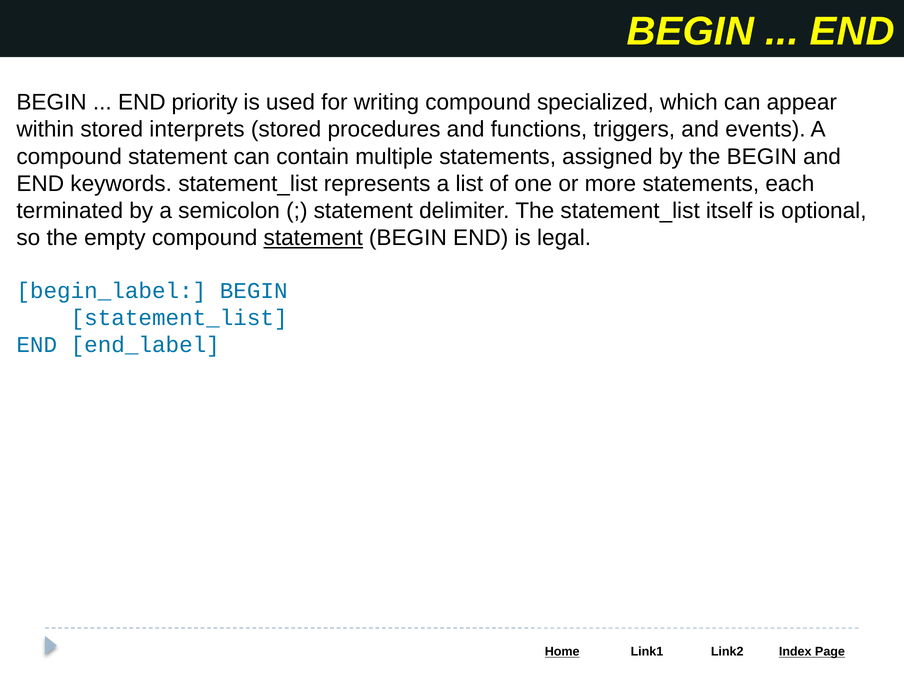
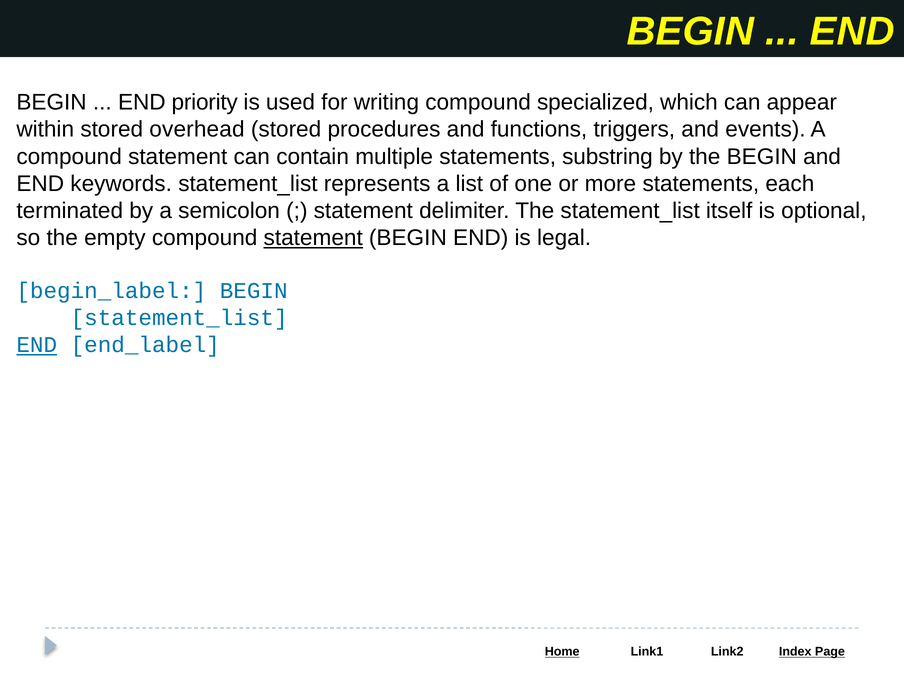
interprets: interprets -> overhead
assigned: assigned -> substring
END at (37, 345) underline: none -> present
